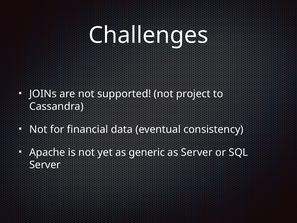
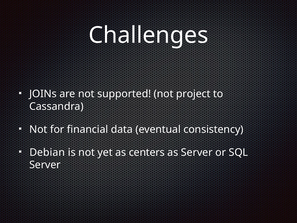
Apache: Apache -> Debian
generic: generic -> centers
